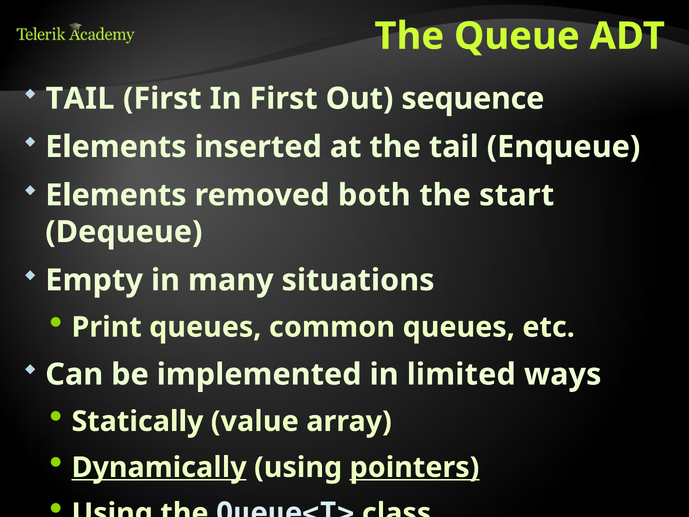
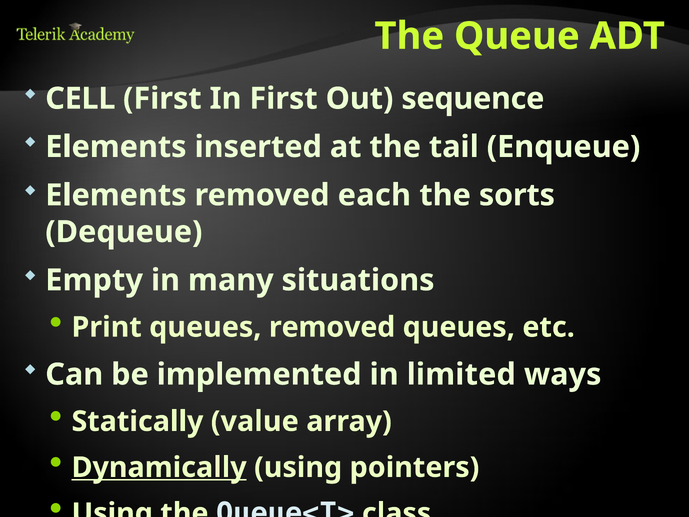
TAIL at (80, 99): TAIL -> CELL
both: both -> each
start: start -> sorts
queues common: common -> removed
pointers underline: present -> none
